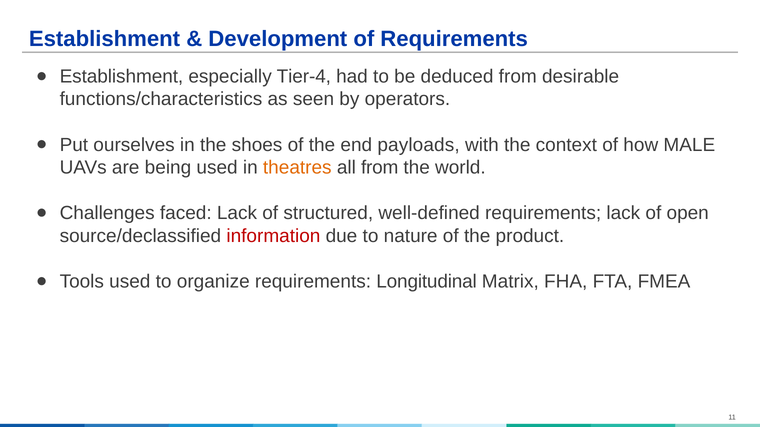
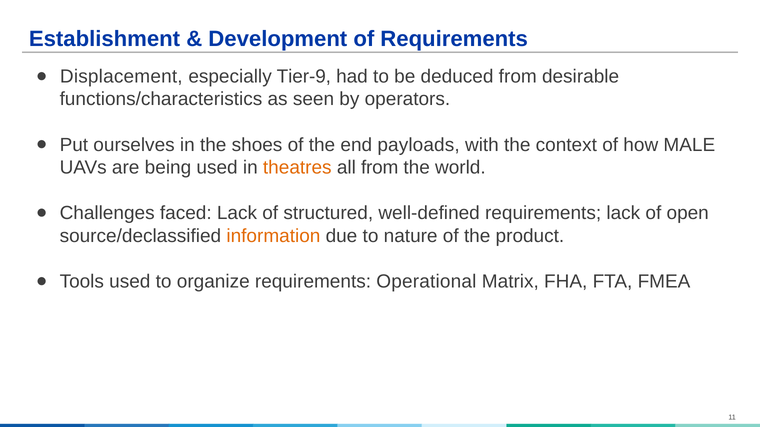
Establishment at (121, 77): Establishment -> Displacement
Tier-4: Tier-4 -> Tier-9
information colour: red -> orange
Longitudinal: Longitudinal -> Operational
